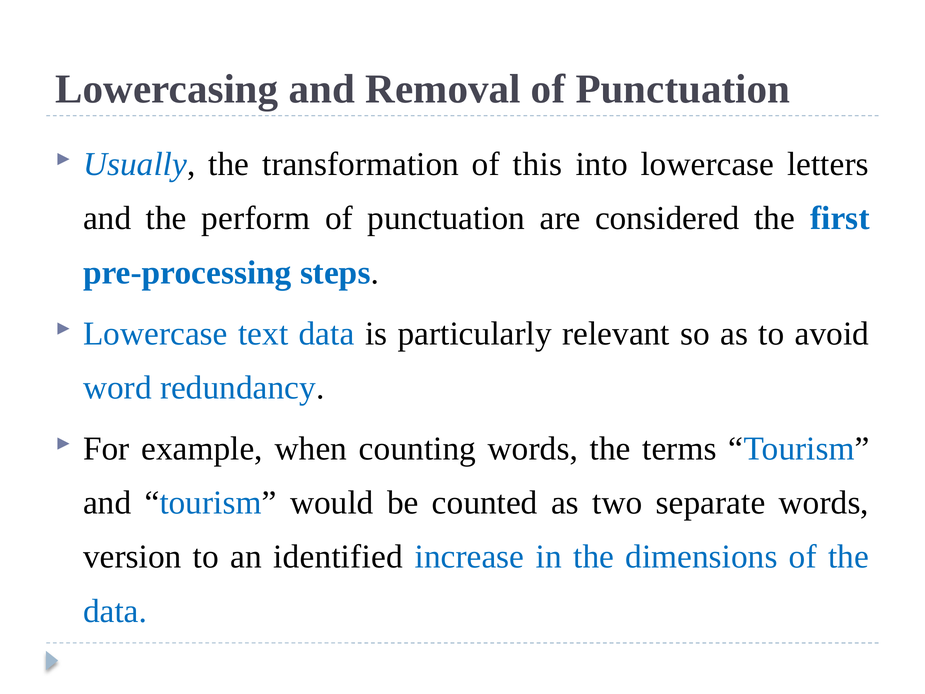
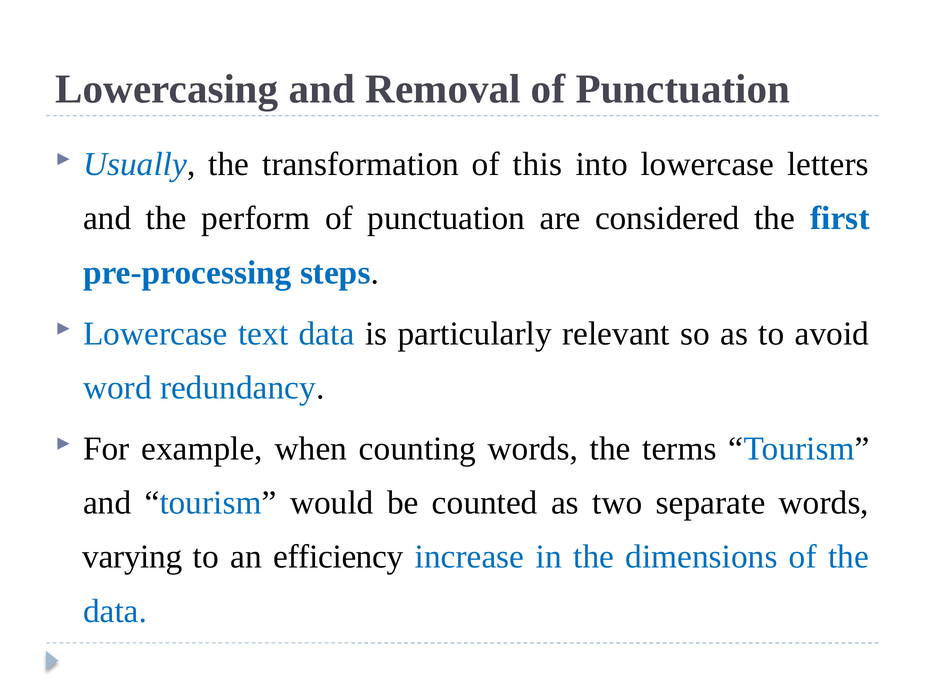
version: version -> varying
identified: identified -> efficiency
